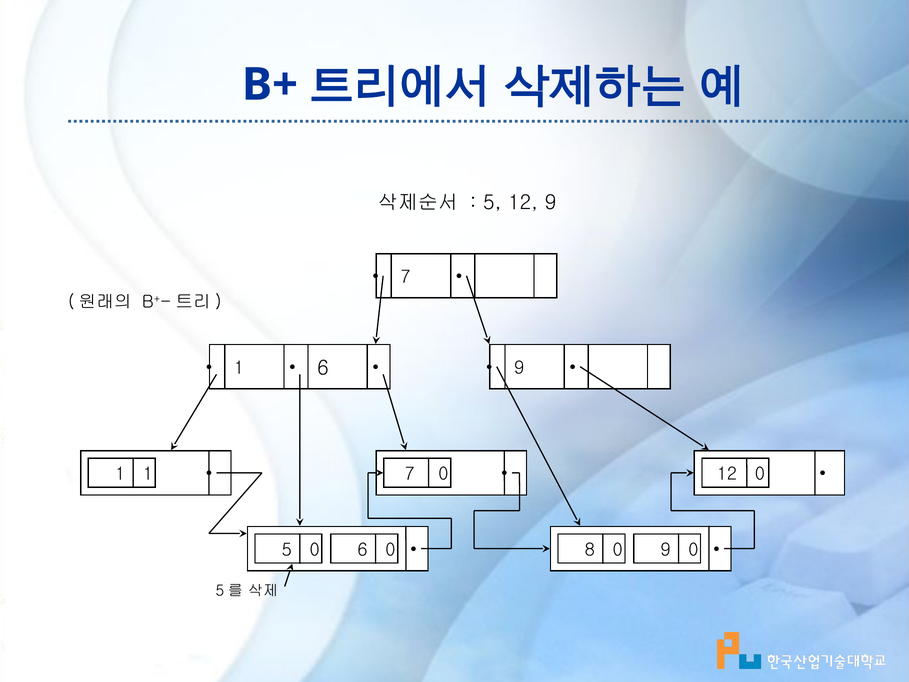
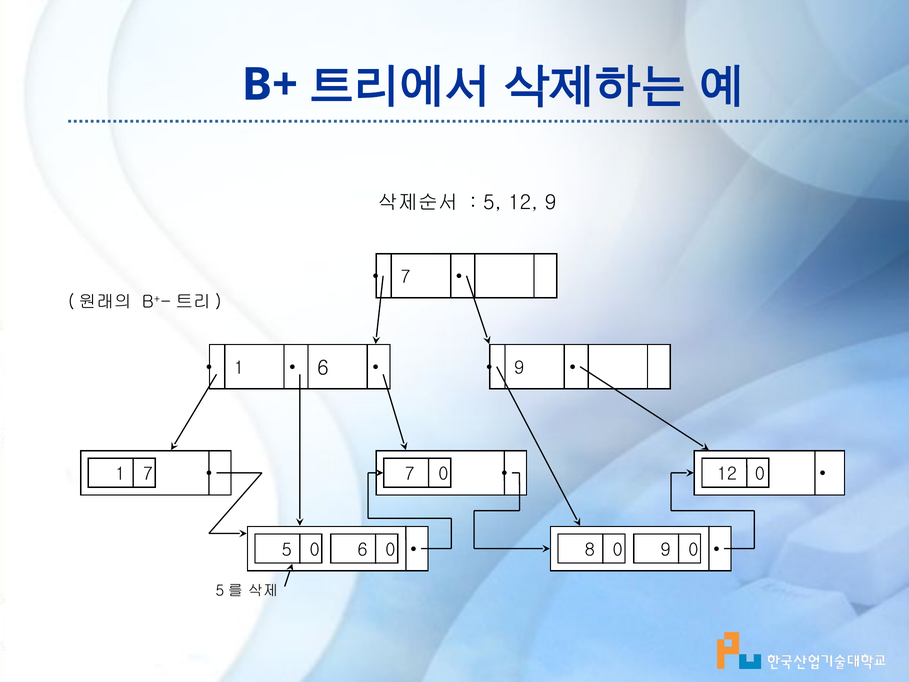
1 1: 1 -> 7
